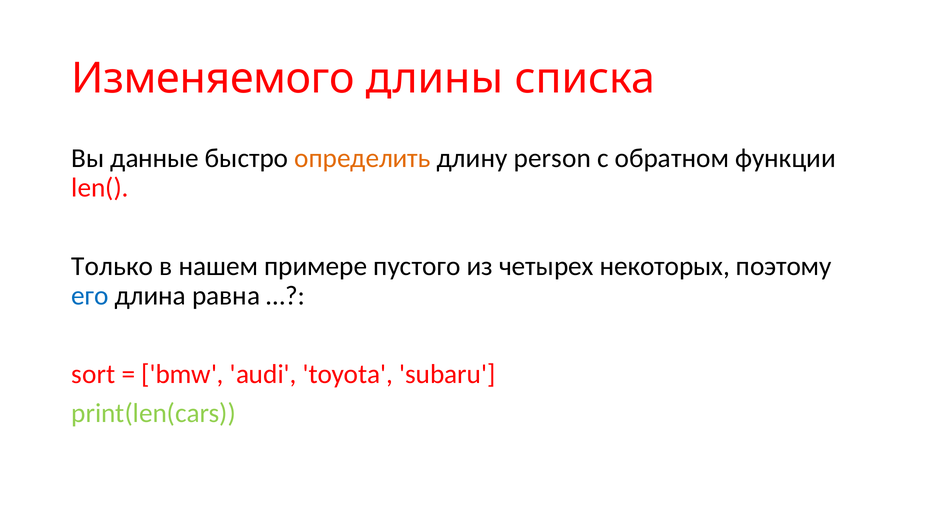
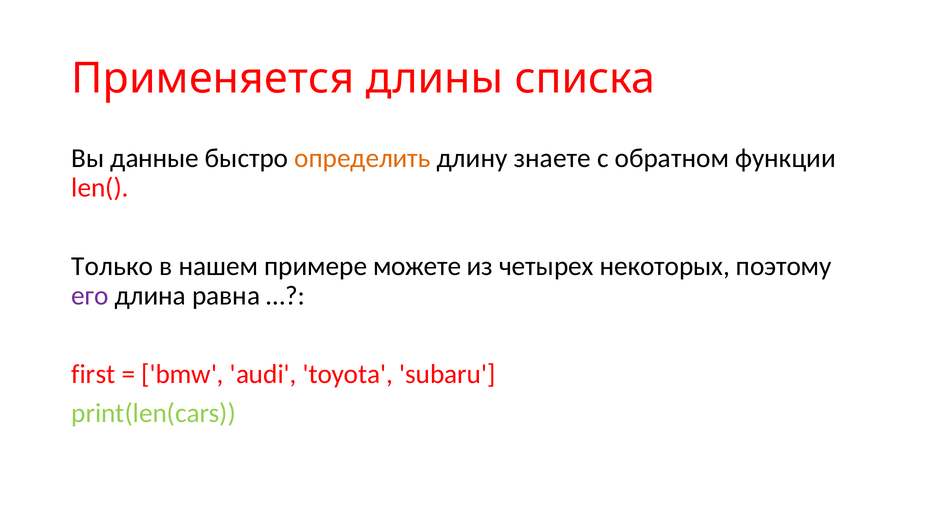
Изменяемого: Изменяемого -> Применяется
person: person -> знаете
пустого: пустого -> можете
его colour: blue -> purple
sort: sort -> first
